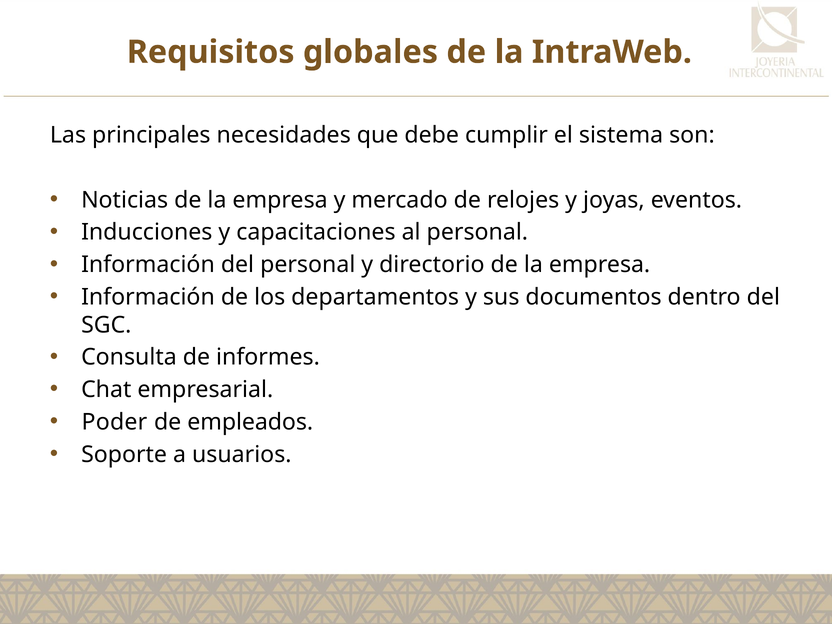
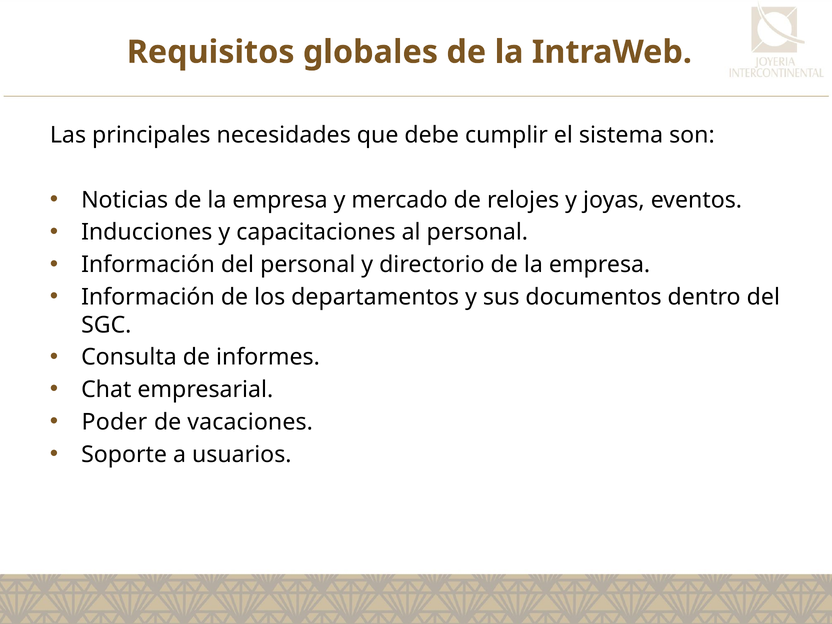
empleados: empleados -> vacaciones
